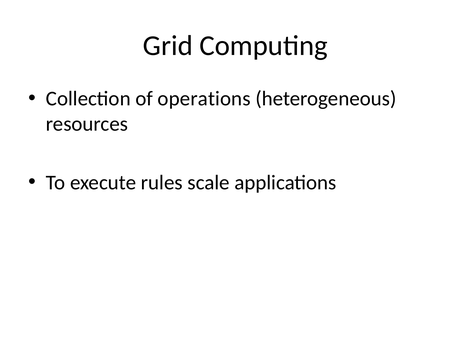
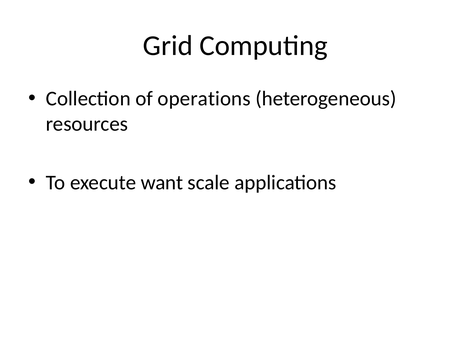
rules: rules -> want
